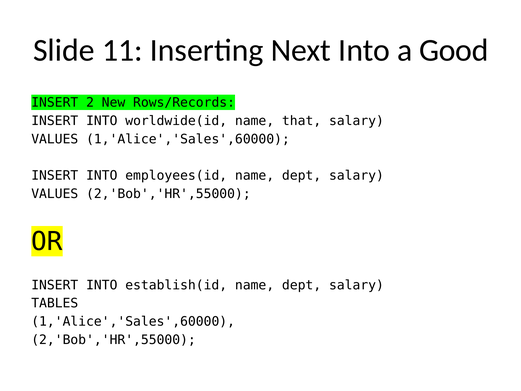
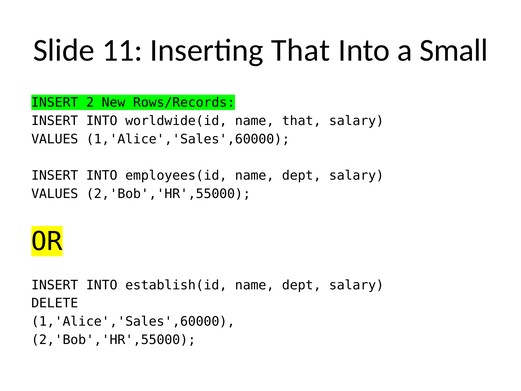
Inserting Next: Next -> That
Good: Good -> Small
TABLES: TABLES -> DELETE
